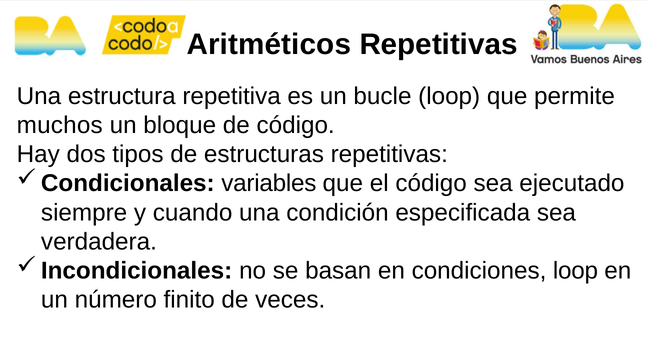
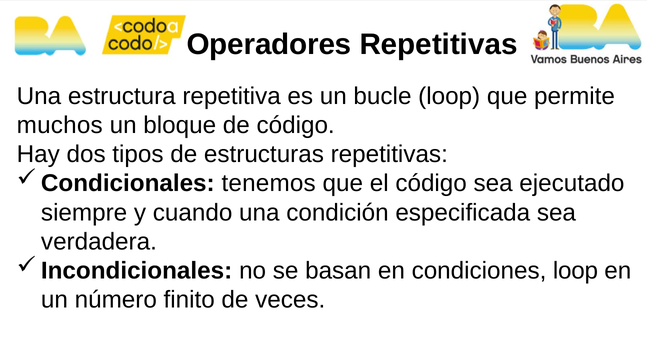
Aritméticos: Aritméticos -> Operadores
variables: variables -> tenemos
